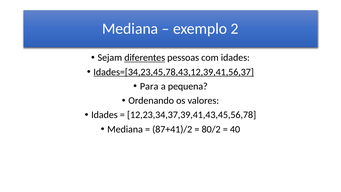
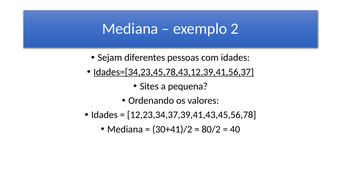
diferentes underline: present -> none
Para: Para -> Sites
87+41)/2: 87+41)/2 -> 30+41)/2
